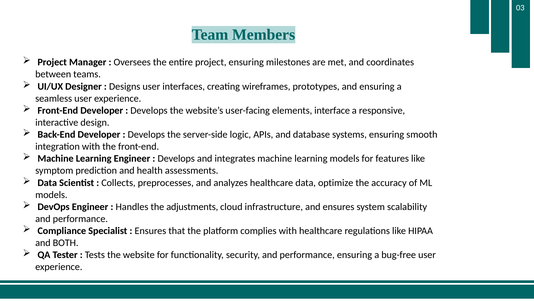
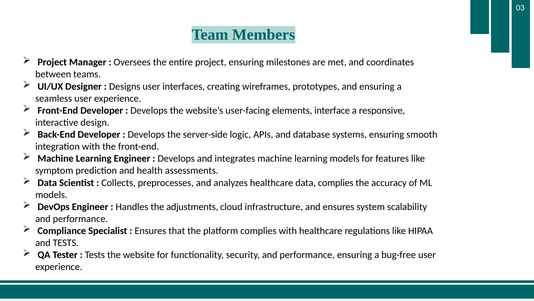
data optimize: optimize -> complies
and BOTH: BOTH -> TESTS
